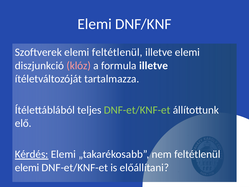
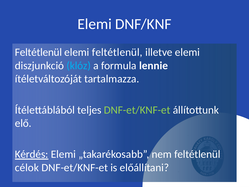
Szoftverek at (38, 52): Szoftverek -> Feltétlenül
klóz colour: pink -> light blue
formula illetve: illetve -> lennie
elemi at (27, 167): elemi -> célok
